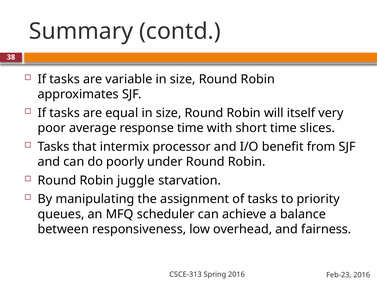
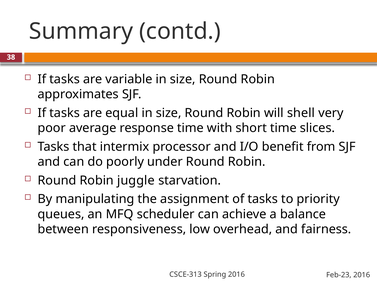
itself: itself -> shell
